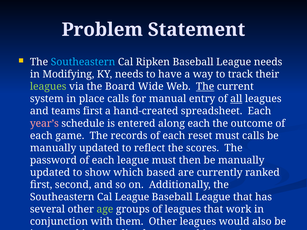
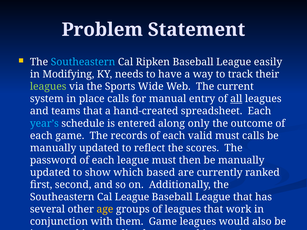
League needs: needs -> easily
Board: Board -> Sports
The at (205, 87) underline: present -> none
teams first: first -> that
year’s colour: pink -> light blue
along each: each -> only
reset: reset -> valid
age colour: light green -> yellow
them Other: Other -> Game
